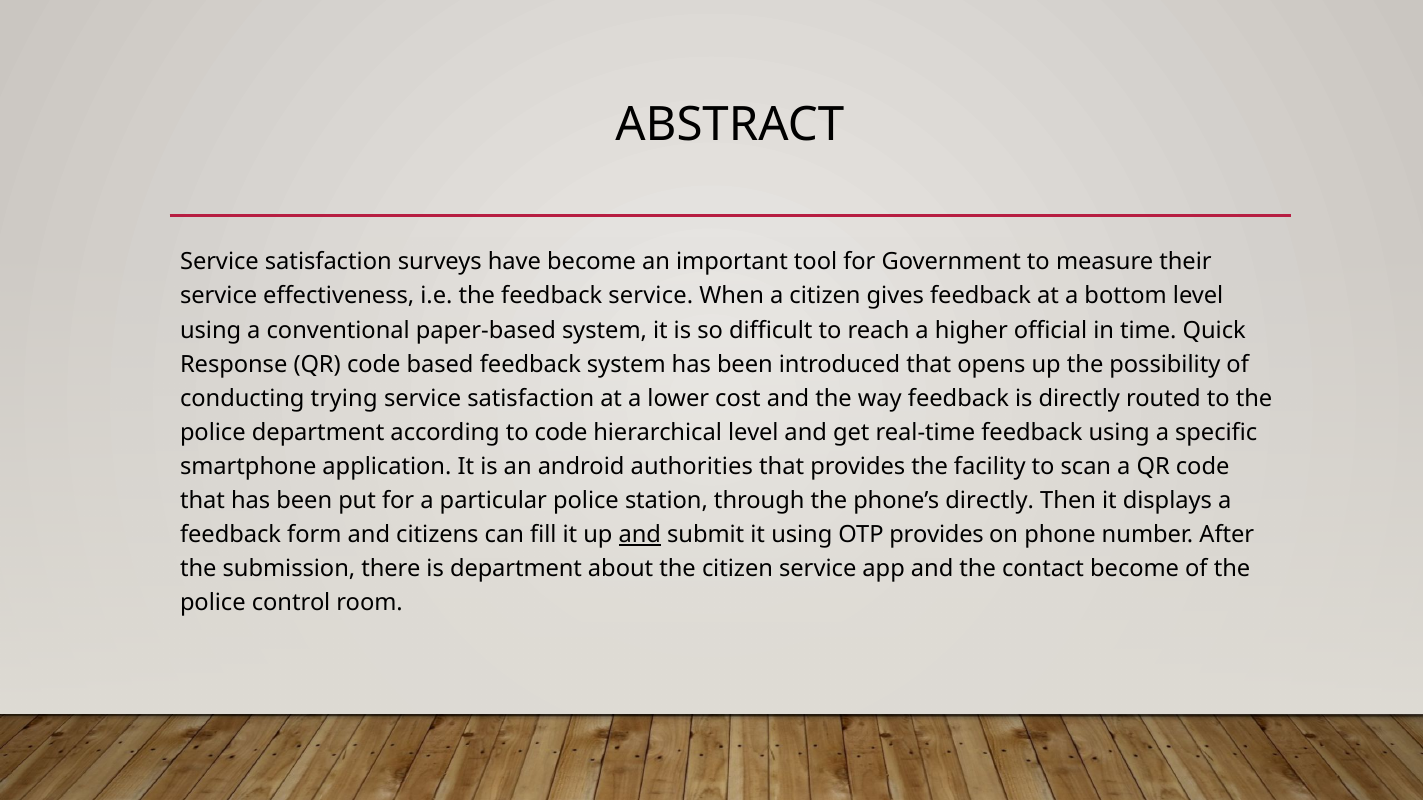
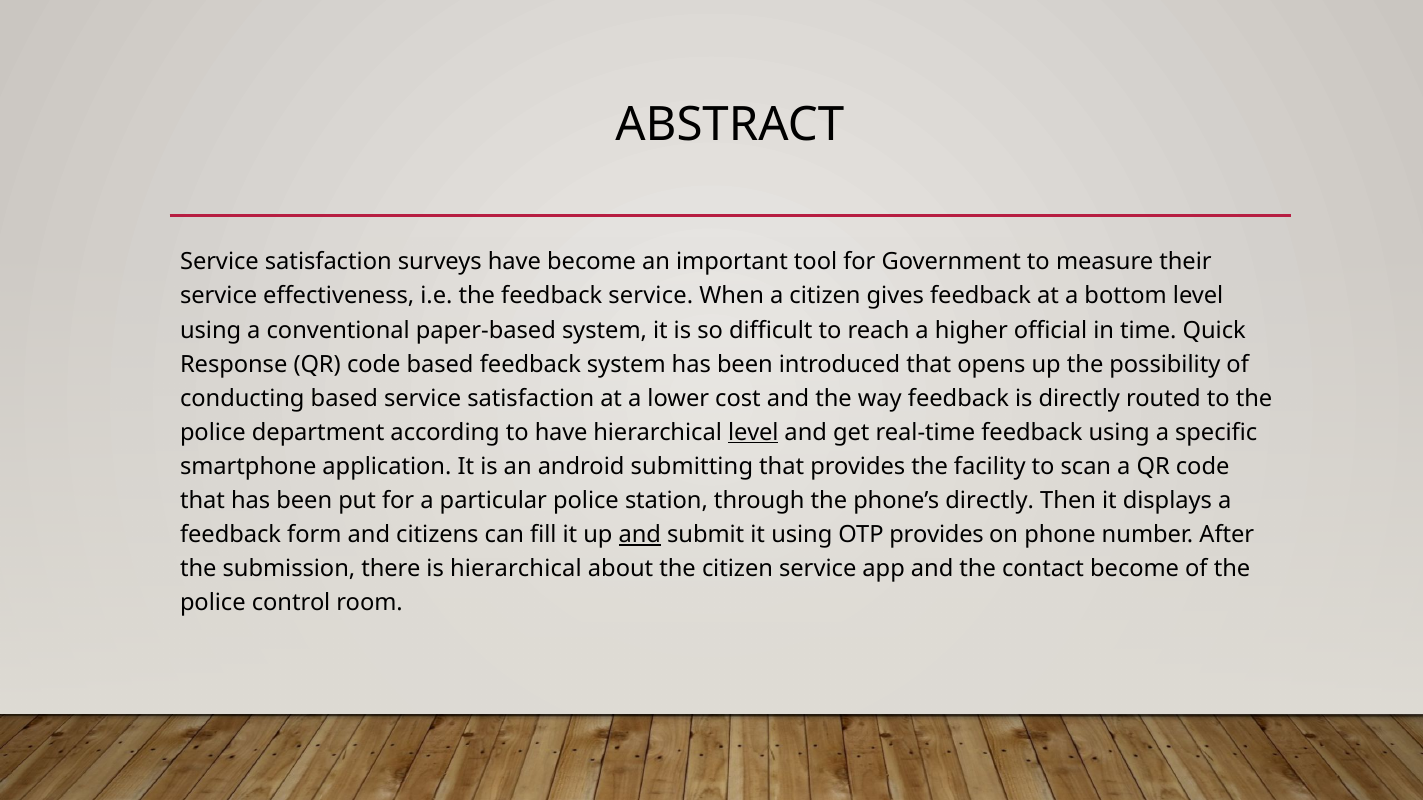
conducting trying: trying -> based
to code: code -> have
level at (753, 433) underline: none -> present
authorities: authorities -> submitting
is department: department -> hierarchical
